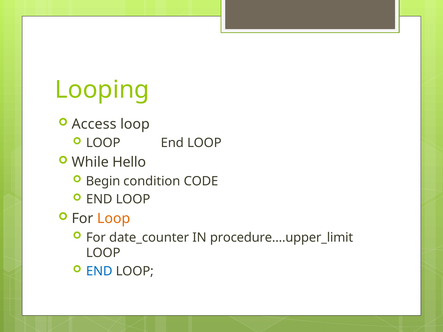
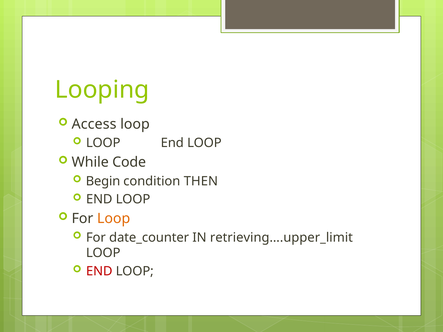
Hello: Hello -> Code
CODE: CODE -> THEN
procedure….upper_limit: procedure….upper_limit -> retrieving….upper_limit
END at (99, 271) colour: blue -> red
